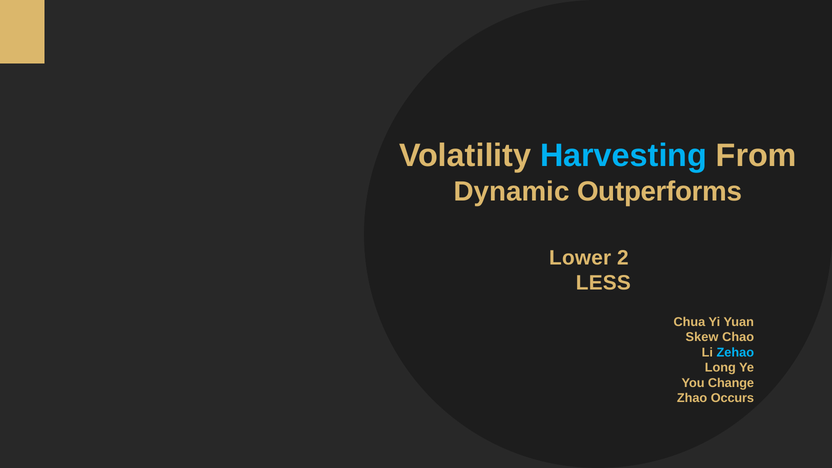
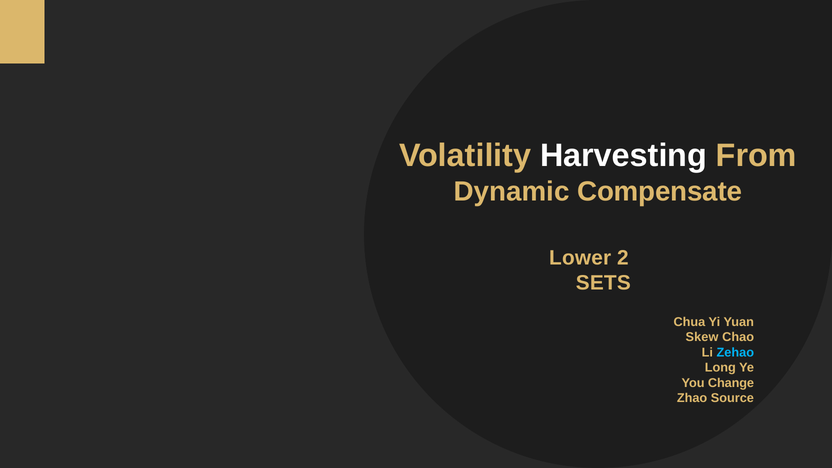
Harvesting colour: light blue -> white
Outperforms: Outperforms -> Compensate
LESS: LESS -> SETS
Occurs: Occurs -> Source
